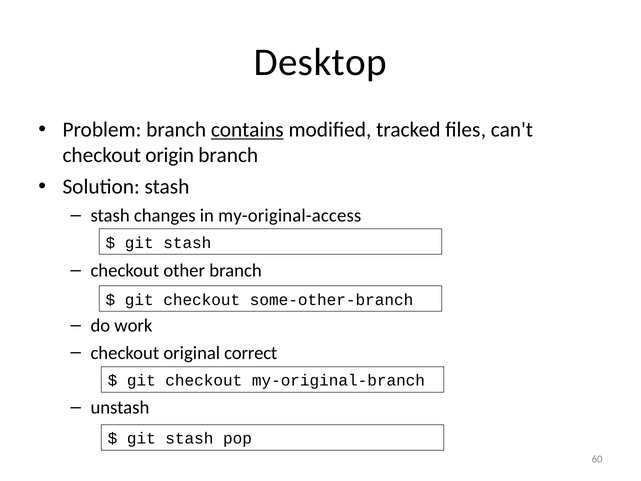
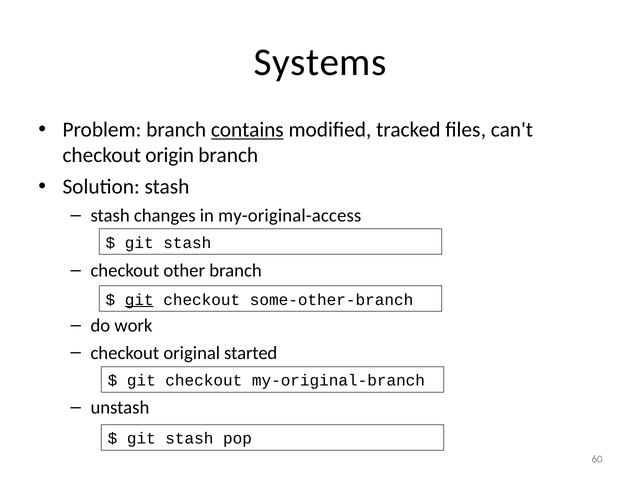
Desktop: Desktop -> Systems
git at (139, 300) underline: none -> present
correct: correct -> started
